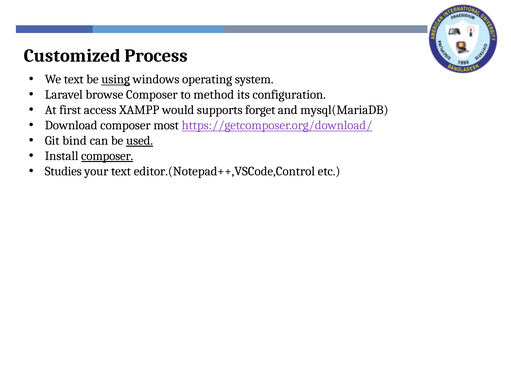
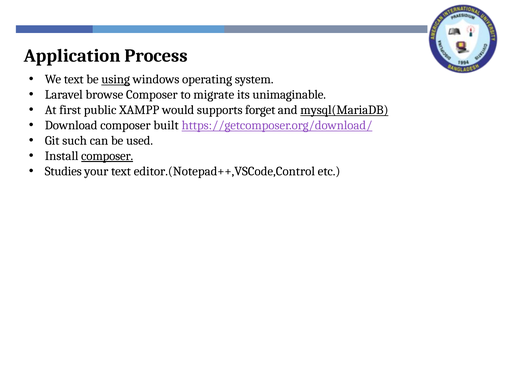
Customized: Customized -> Application
method: method -> migrate
configuration: configuration -> unimaginable
access: access -> public
mysql(MariaDB underline: none -> present
most: most -> built
bind: bind -> such
used underline: present -> none
